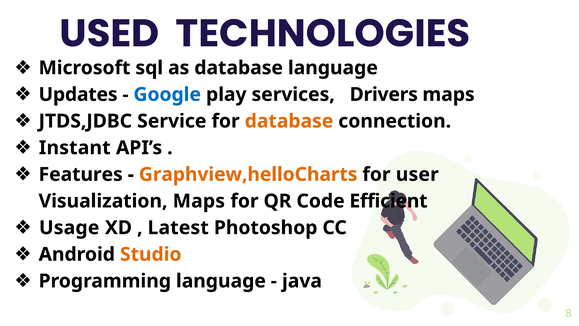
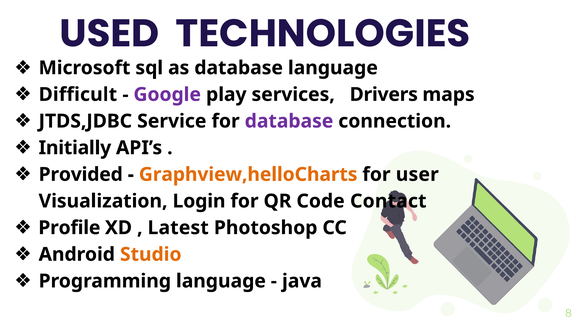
Updates: Updates -> Difficult
Google colour: blue -> purple
database at (289, 121) colour: orange -> purple
Instant: Instant -> Initially
Features: Features -> Provided
Visualization Maps: Maps -> Login
Efficient: Efficient -> Contact
Usage: Usage -> Profile
